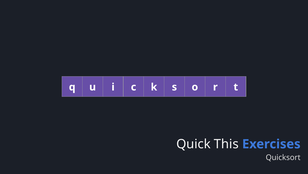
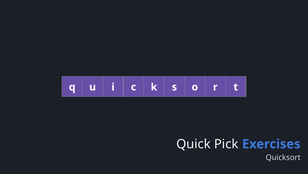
This: This -> Pick
